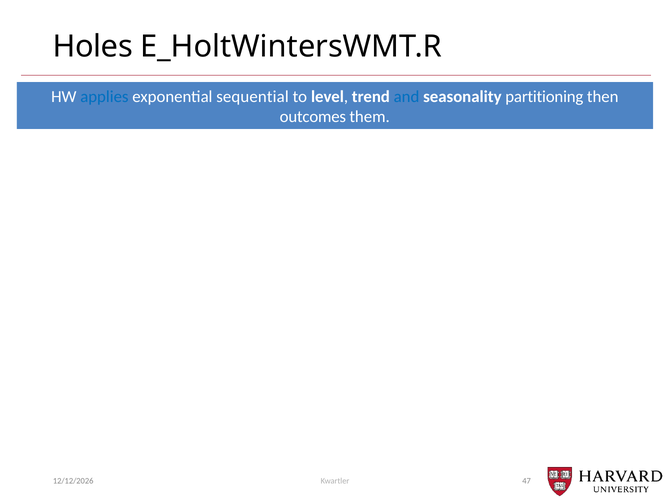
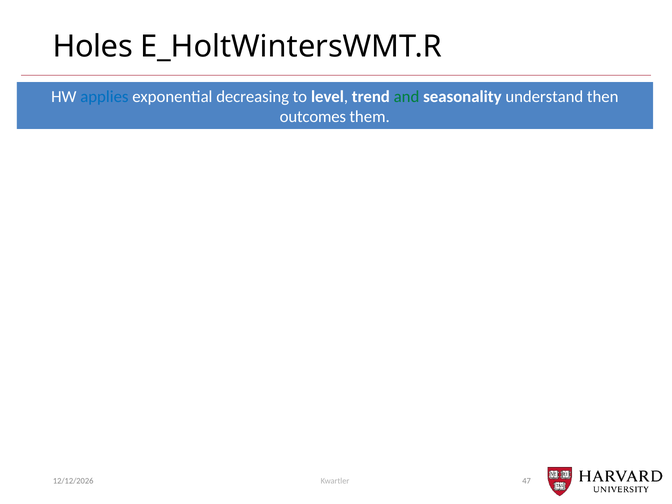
sequential: sequential -> decreasing
and colour: blue -> green
partitioning: partitioning -> understand
